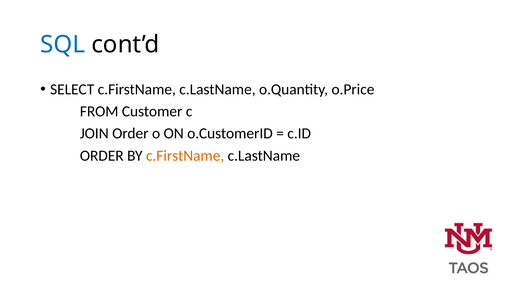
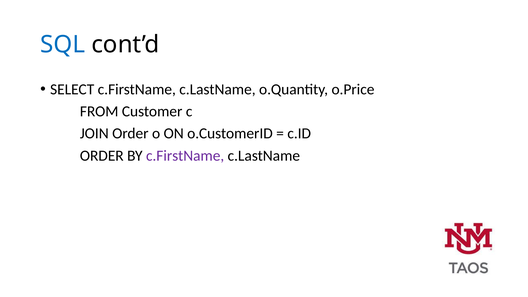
c.FirstName at (185, 156) colour: orange -> purple
